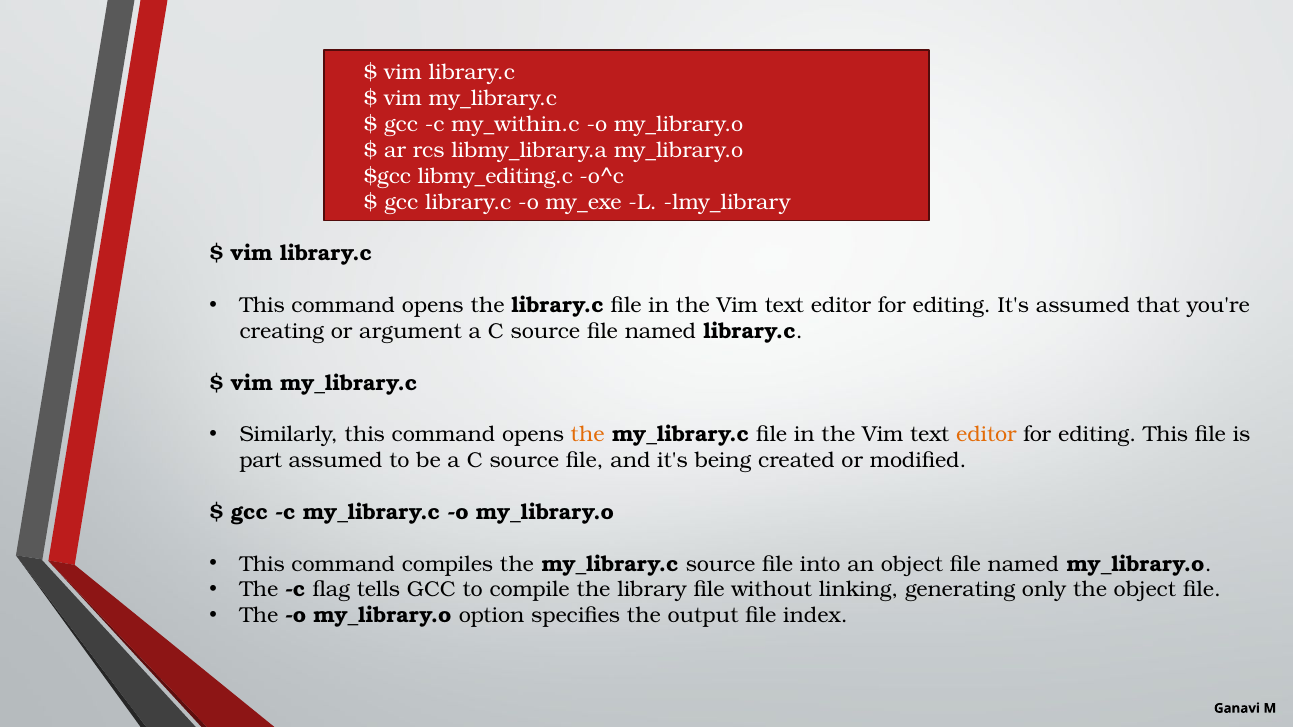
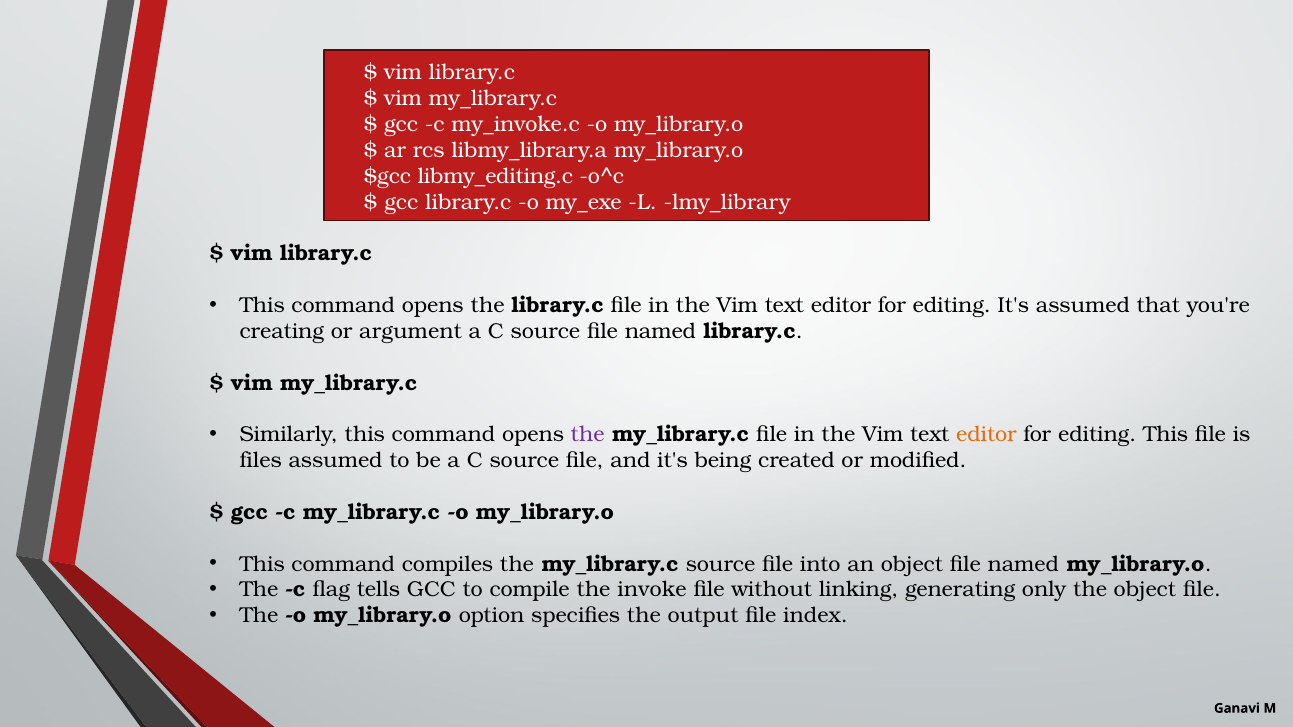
my_within.c: my_within.c -> my_invoke.c
the at (588, 435) colour: orange -> purple
part: part -> files
library: library -> invoke
